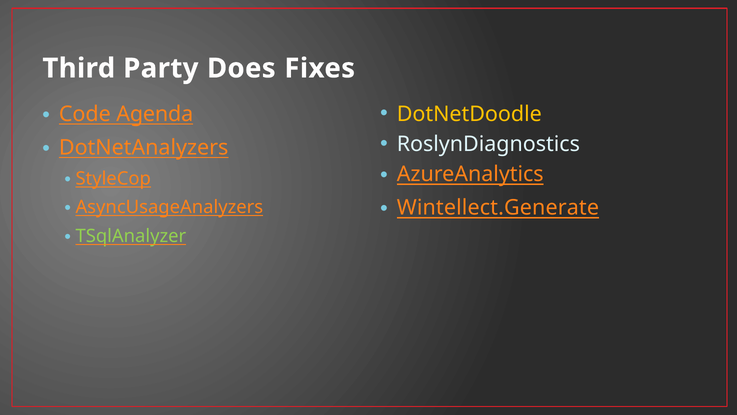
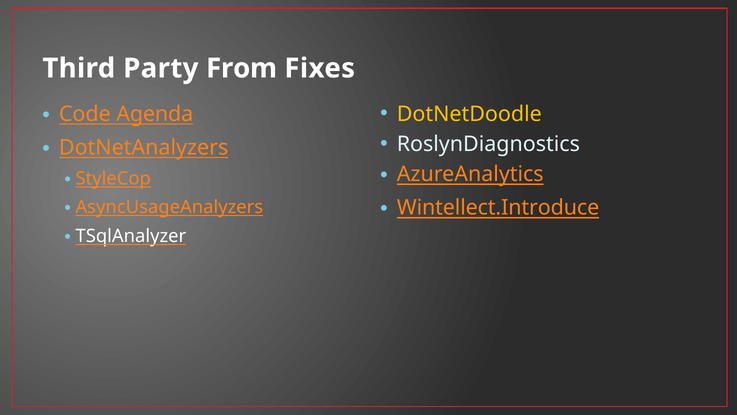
Does: Does -> From
Wintellect.Generate: Wintellect.Generate -> Wintellect.Introduce
TSqlAnalyzer colour: light green -> white
